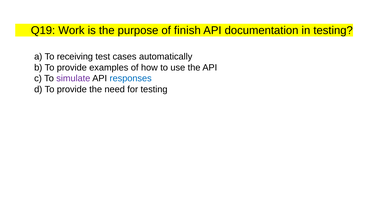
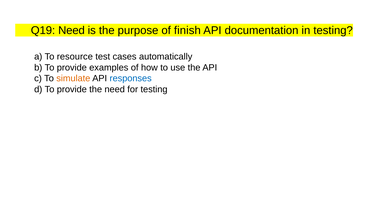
Q19 Work: Work -> Need
receiving: receiving -> resource
simulate colour: purple -> orange
